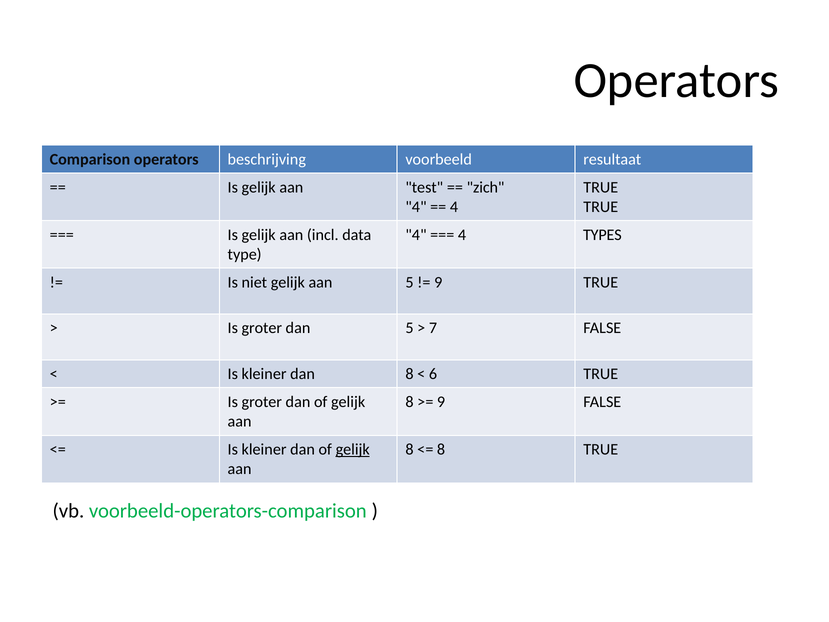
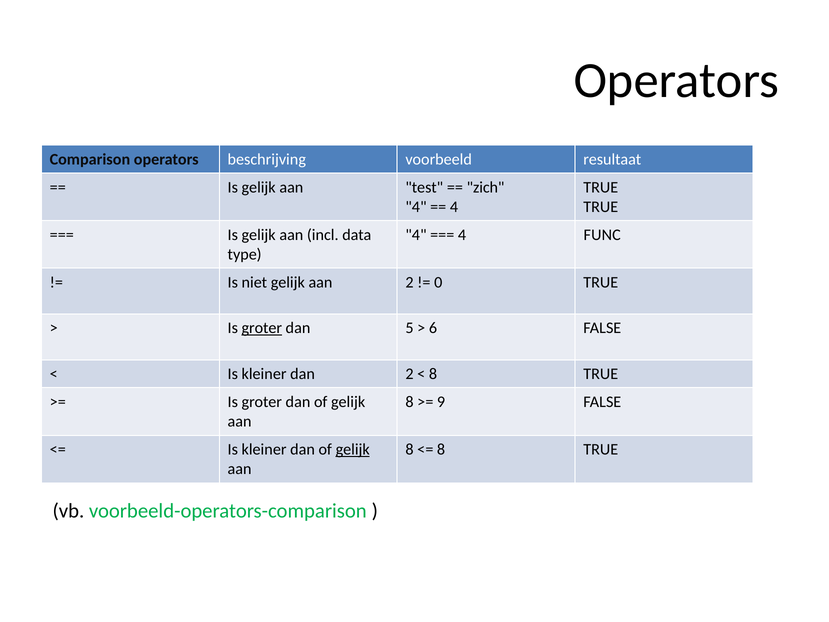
TYPES: TYPES -> FUNC
aan 5: 5 -> 2
9 at (438, 282): 9 -> 0
groter at (262, 328) underline: none -> present
7: 7 -> 6
dan 8: 8 -> 2
6 at (433, 374): 6 -> 8
